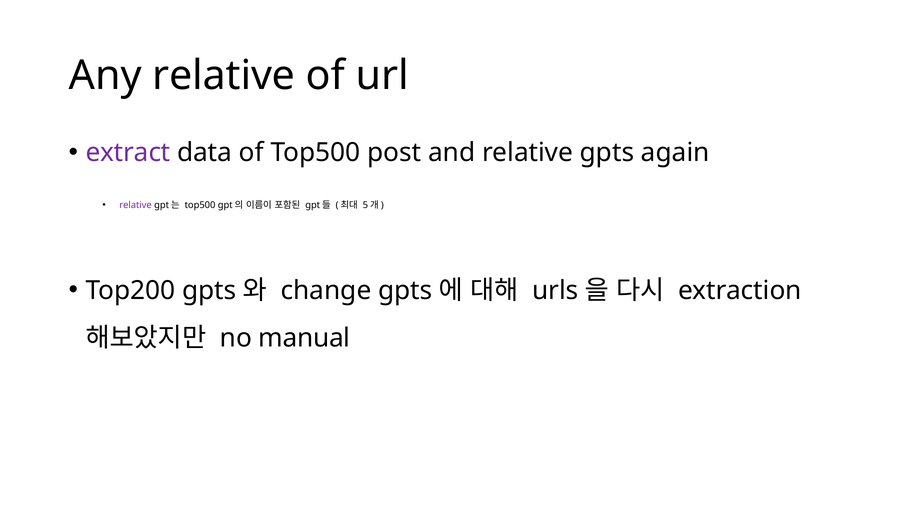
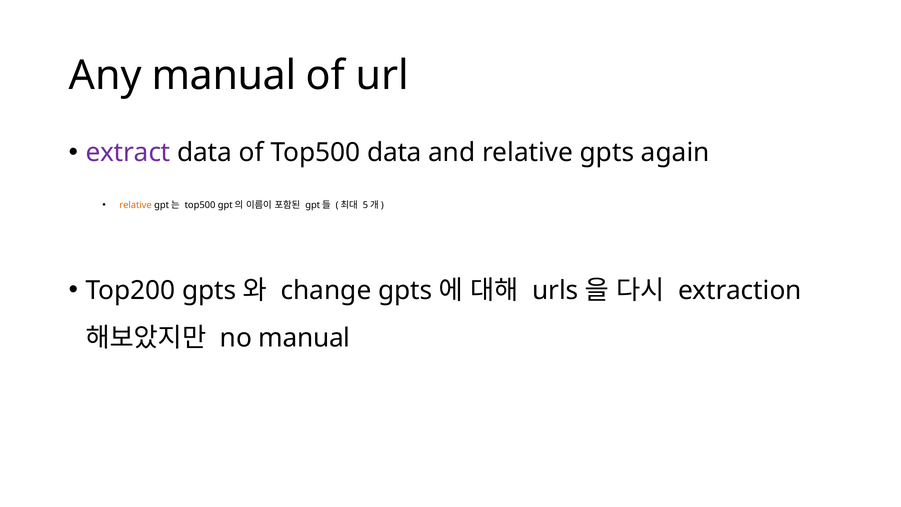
Any relative: relative -> manual
Top500 post: post -> data
relative at (136, 205) colour: purple -> orange
